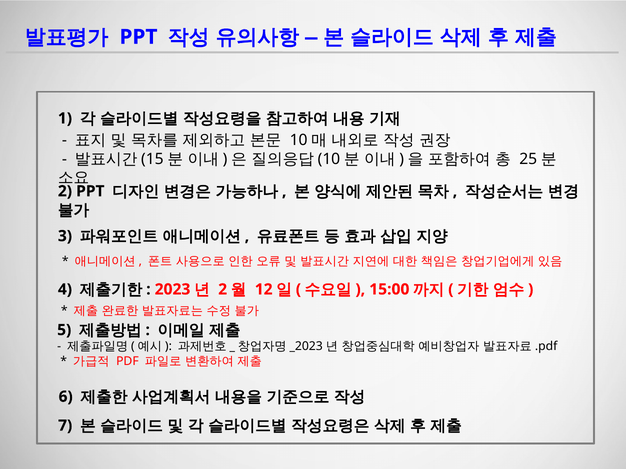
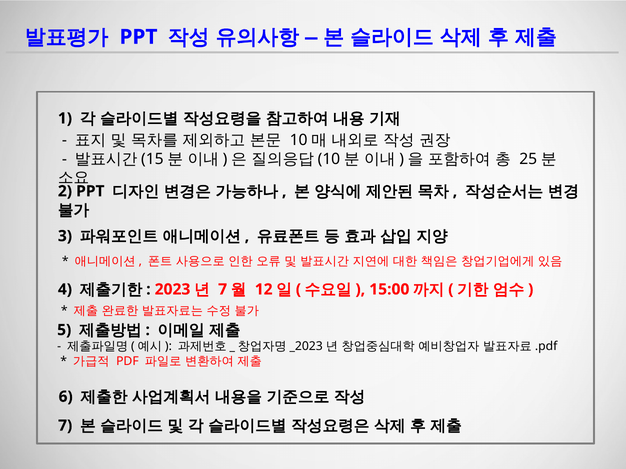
2 at (223, 290): 2 -> 7
